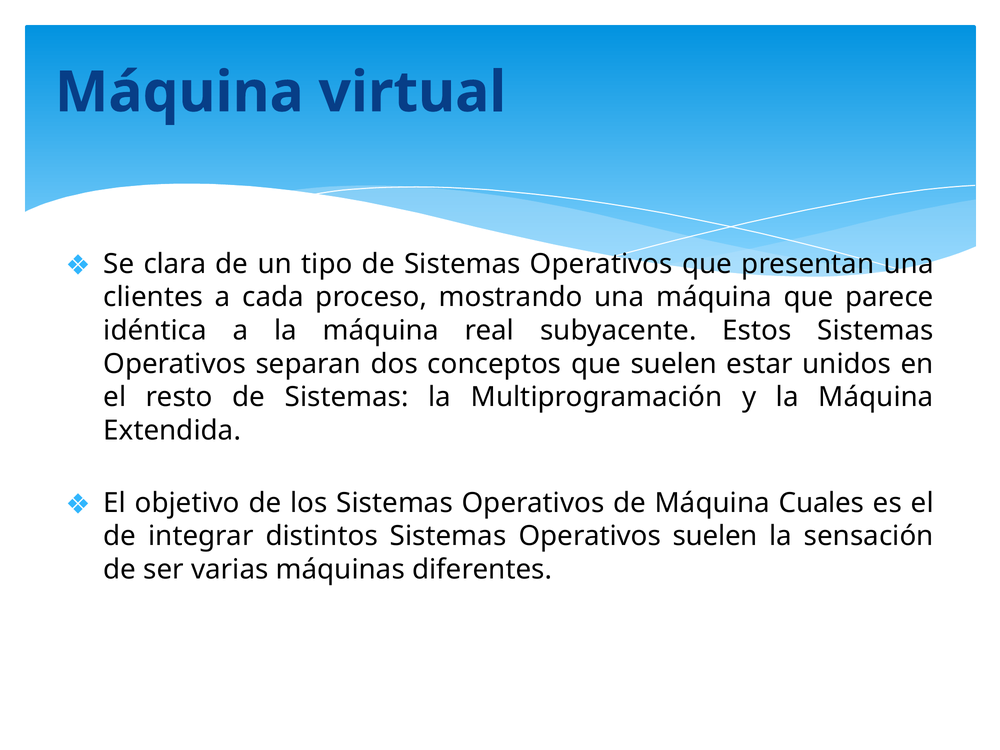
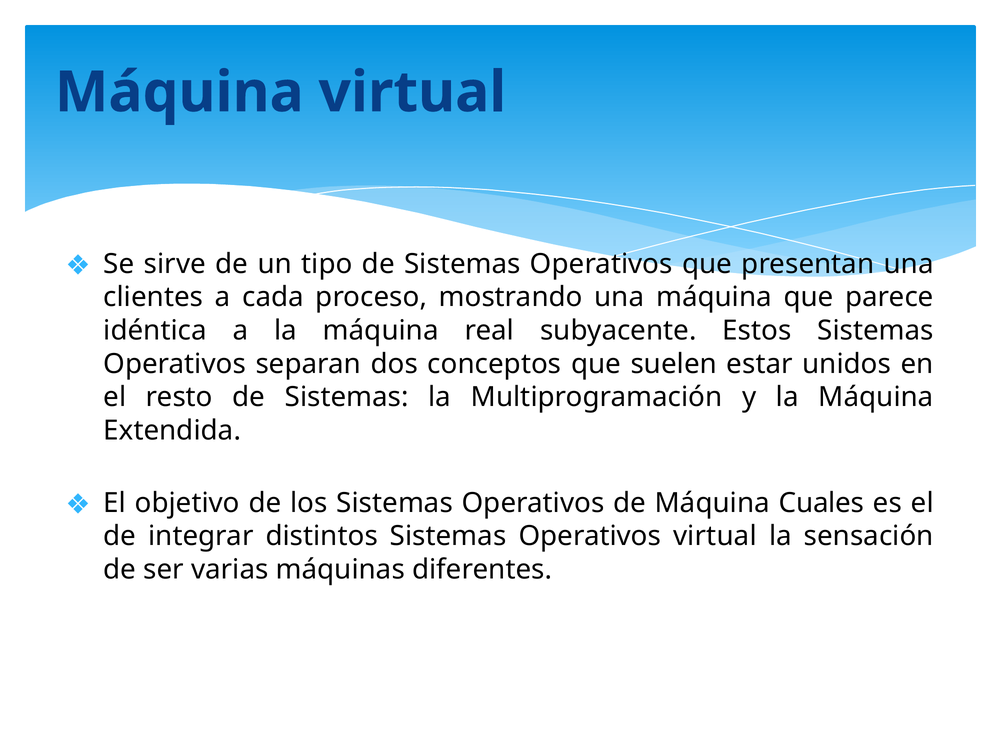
clara: clara -> sirve
Operativos suelen: suelen -> virtual
